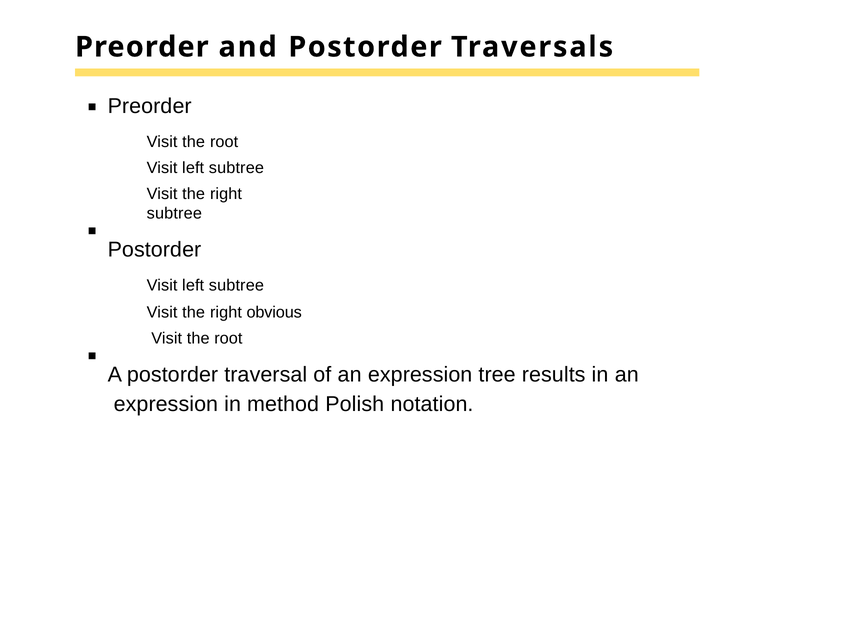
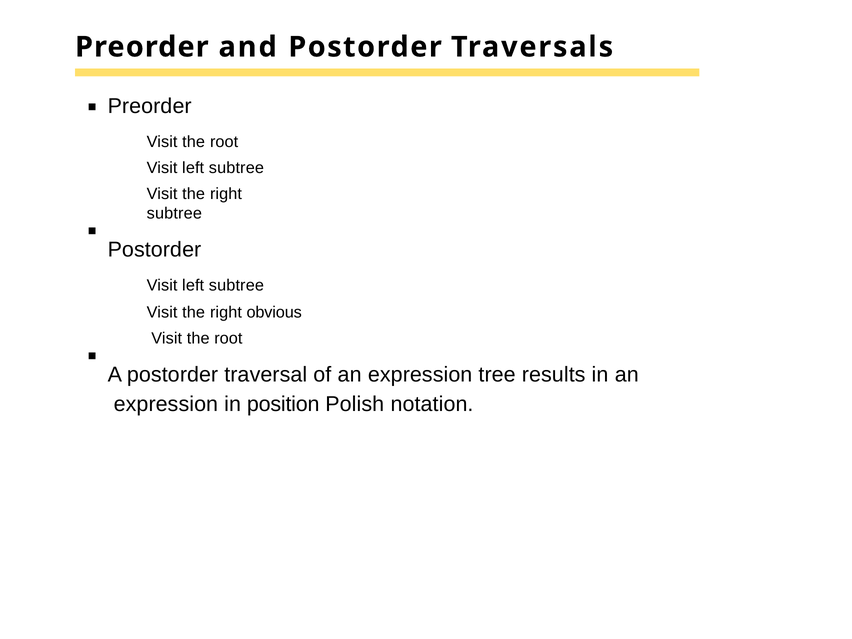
method: method -> position
